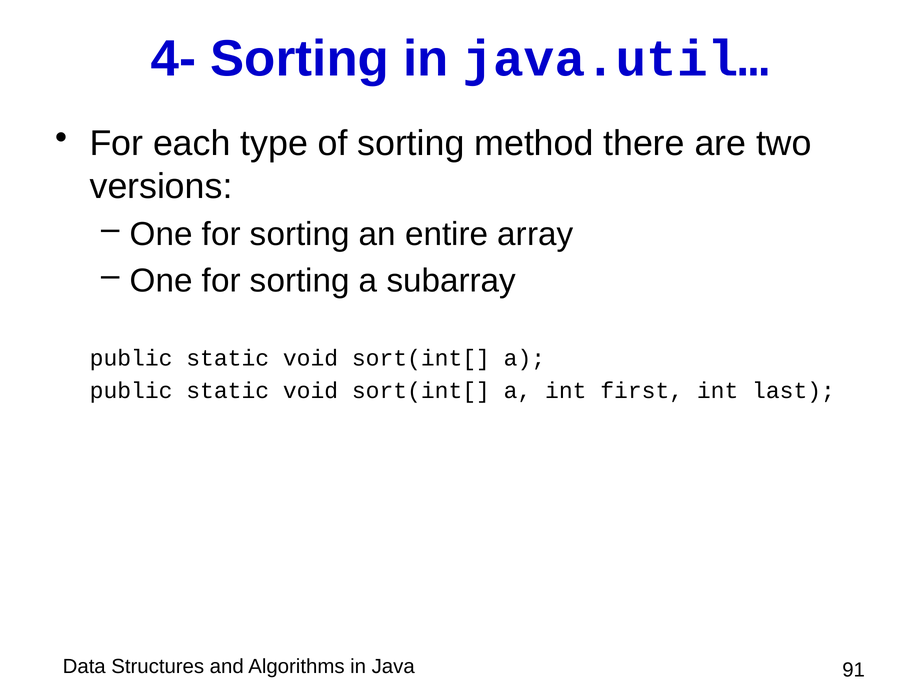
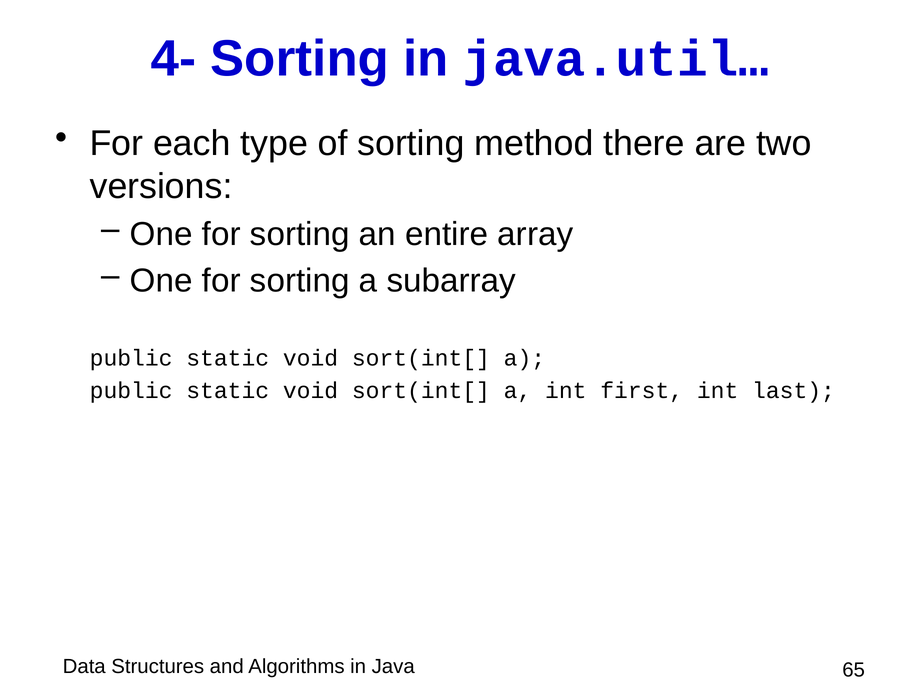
91: 91 -> 65
